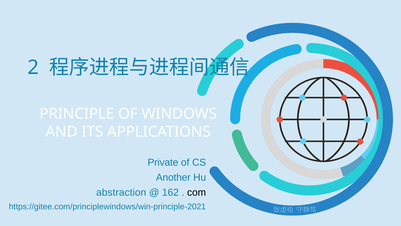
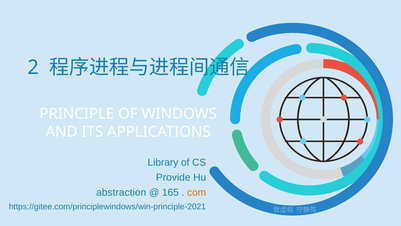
Private: Private -> Library
Another: Another -> Provide
162: 162 -> 165
com colour: black -> orange
